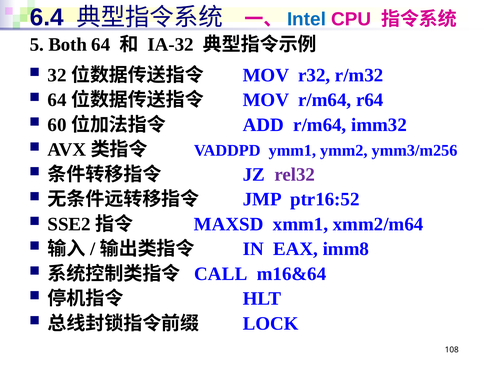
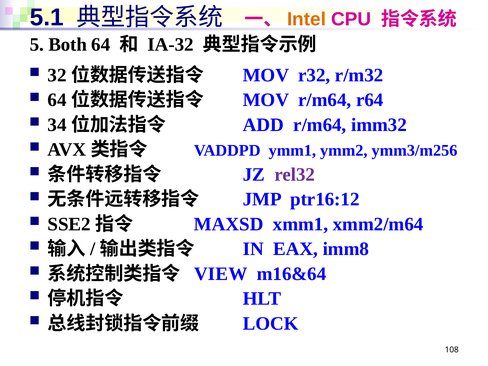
6.4: 6.4 -> 5.1
Intel colour: blue -> orange
60: 60 -> 34
ptr16:52: ptr16:52 -> ptr16:12
CALL: CALL -> VIEW
